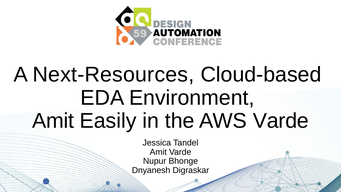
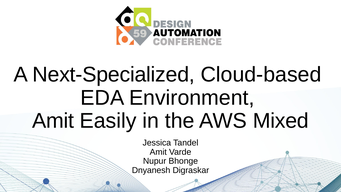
Next-Resources: Next-Resources -> Next-Specialized
AWS Varde: Varde -> Mixed
